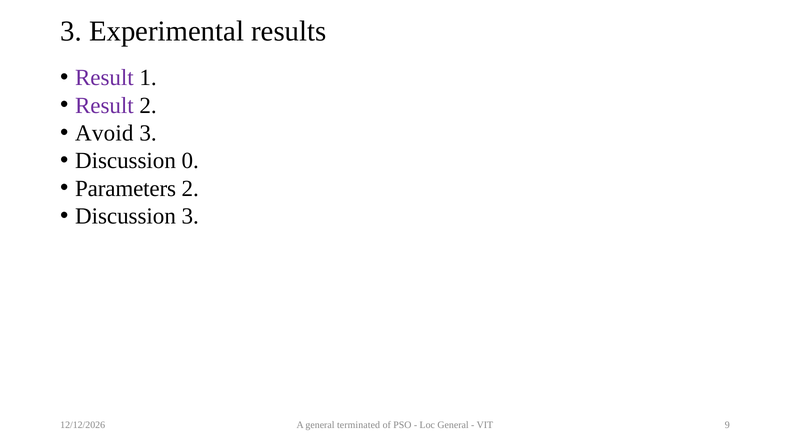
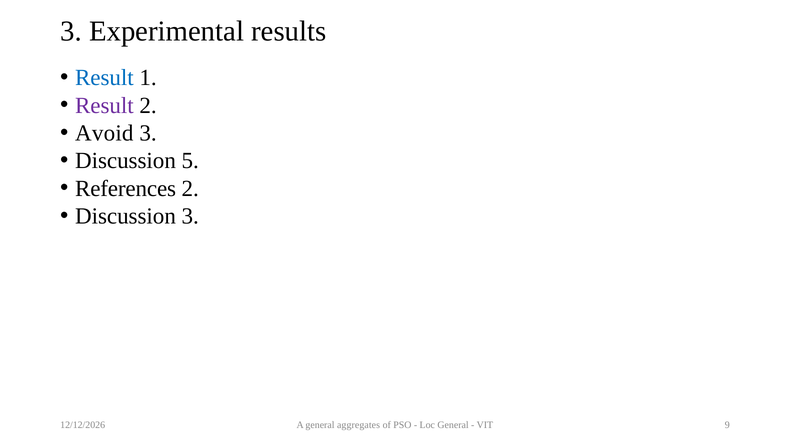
Result at (104, 78) colour: purple -> blue
0: 0 -> 5
Parameters: Parameters -> References
terminated: terminated -> aggregates
